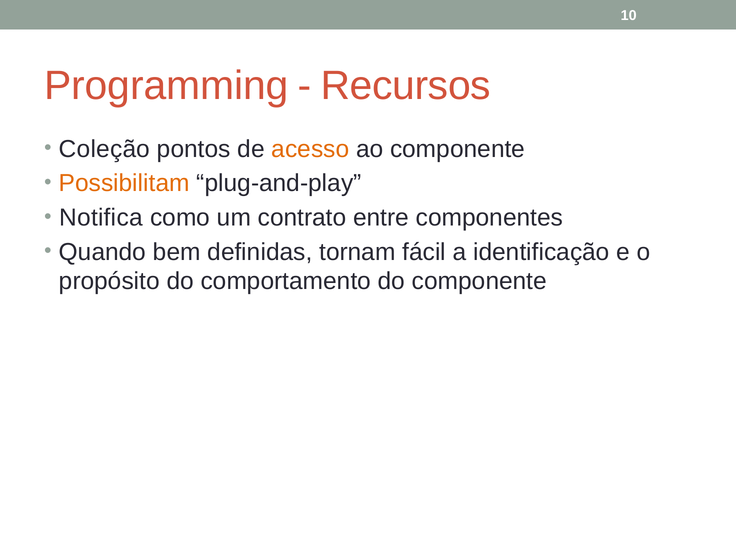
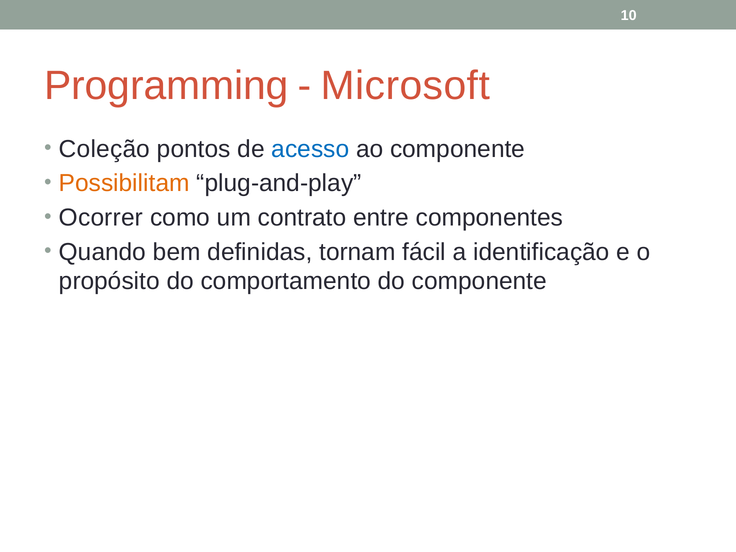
Recursos: Recursos -> Microsoft
acesso colour: orange -> blue
Notifica: Notifica -> Ocorrer
